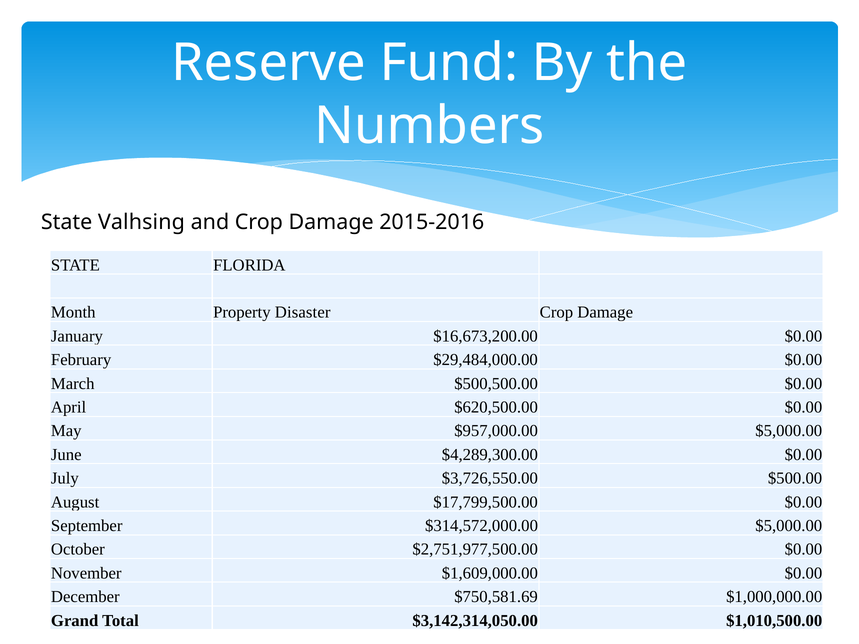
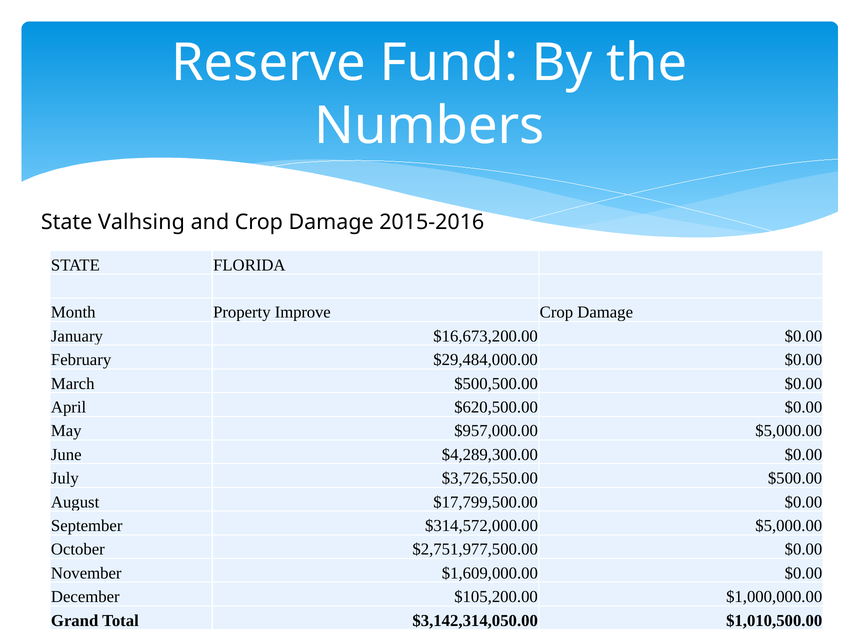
Disaster: Disaster -> Improve
$750,581.69: $750,581.69 -> $105,200.00
